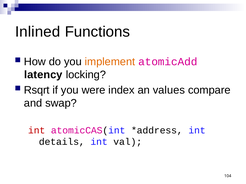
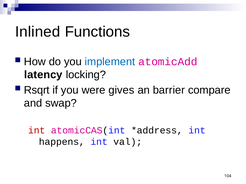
implement colour: orange -> blue
index: index -> gives
values: values -> barrier
details: details -> happens
